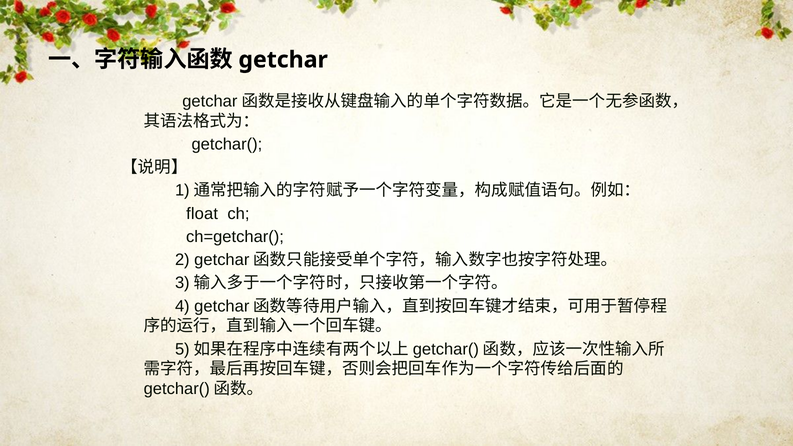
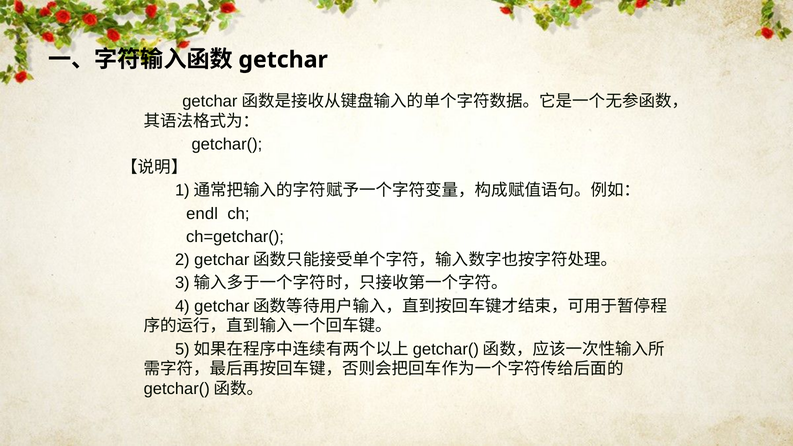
float: float -> endl
